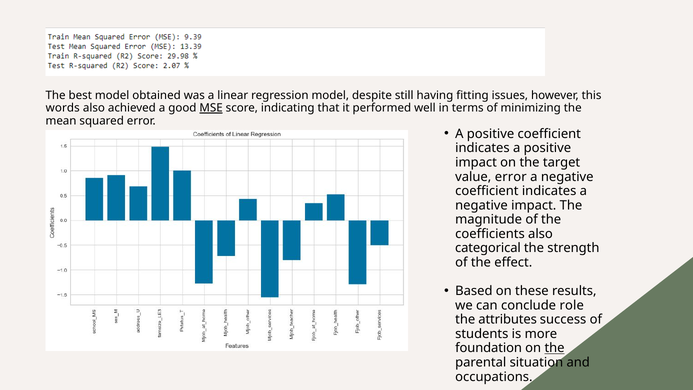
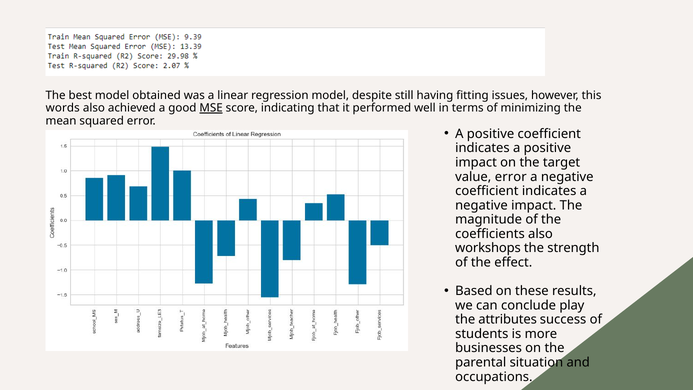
categorical: categorical -> workshops
role: role -> play
foundation: foundation -> businesses
the at (555, 348) underline: present -> none
